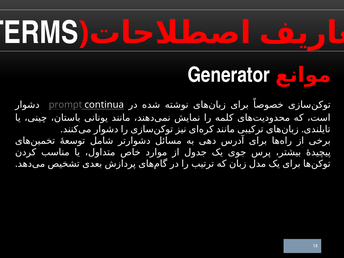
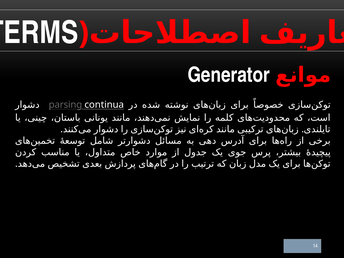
prompt: prompt -> parsing
